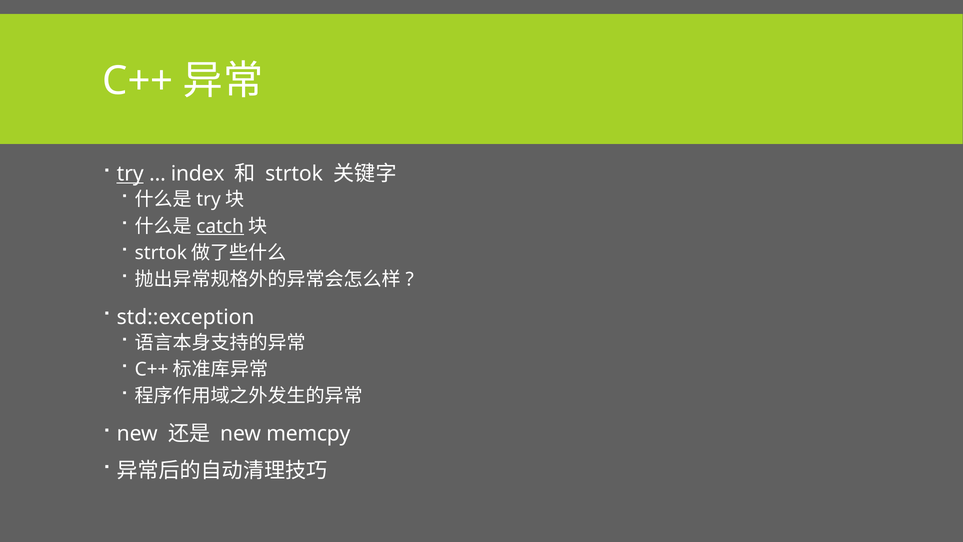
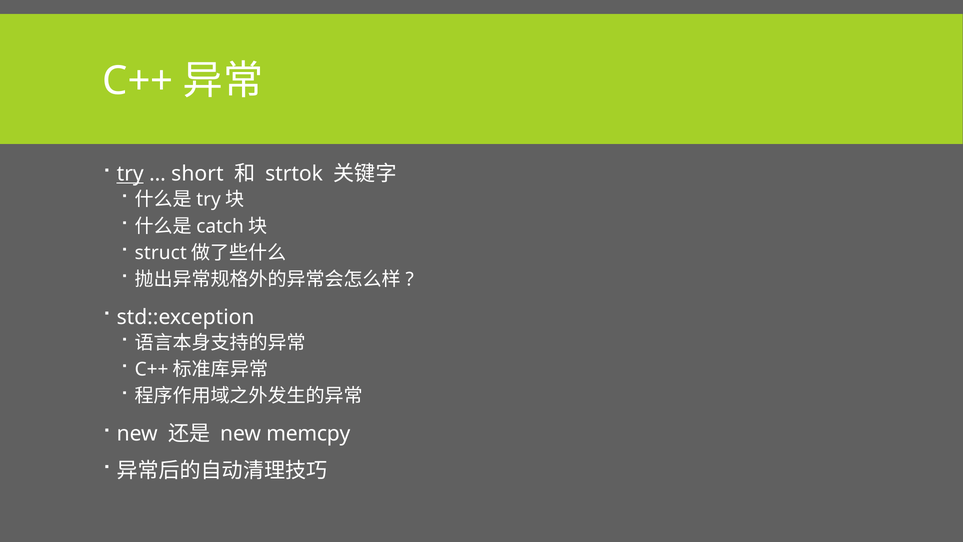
index: index -> short
catch underline: present -> none
strtok at (161, 253): strtok -> struct
